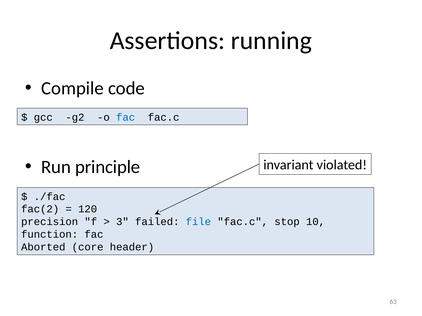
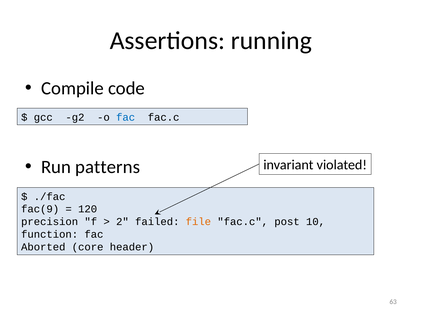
principle: principle -> patterns
fac(2: fac(2 -> fac(9
3: 3 -> 2
file colour: blue -> orange
stop: stop -> post
